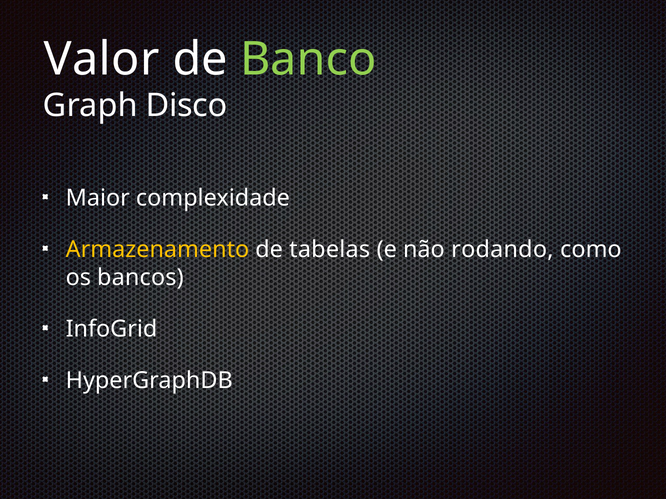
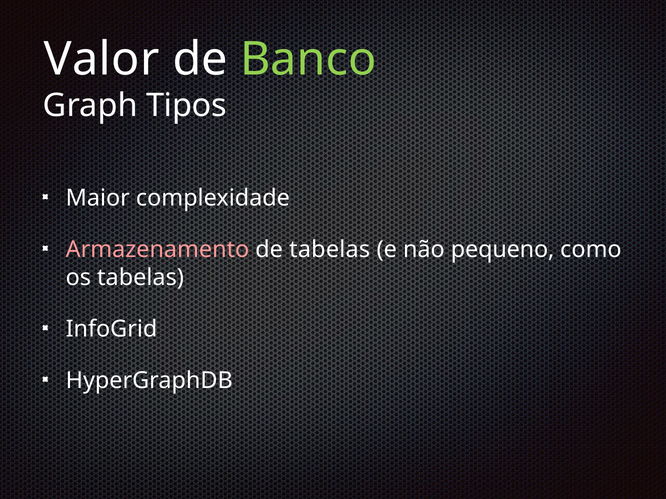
Disco: Disco -> Tipos
Armazenamento colour: yellow -> pink
rodando: rodando -> pequeno
os bancos: bancos -> tabelas
